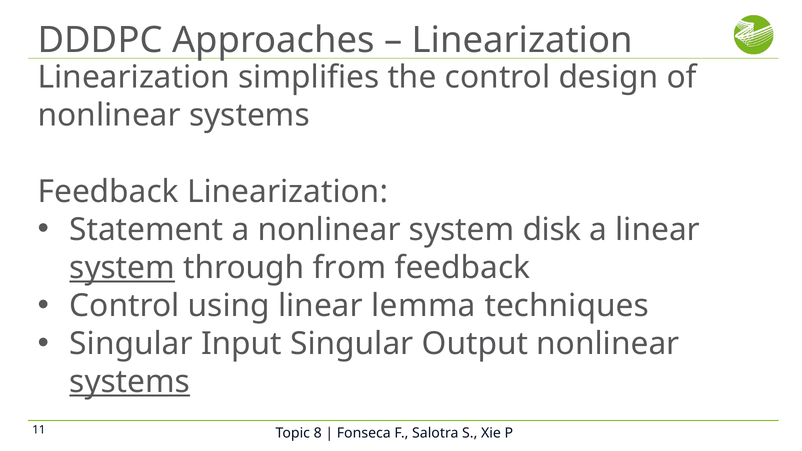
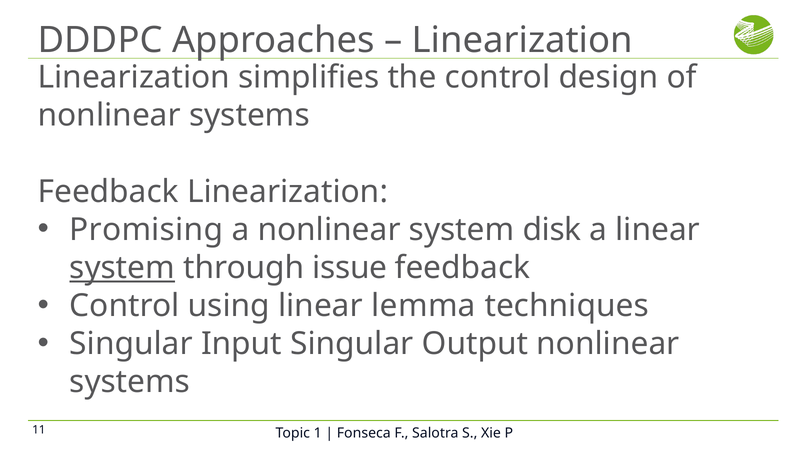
Statement: Statement -> Promising
from: from -> issue
systems at (130, 382) underline: present -> none
8: 8 -> 1
